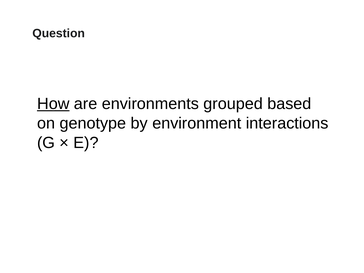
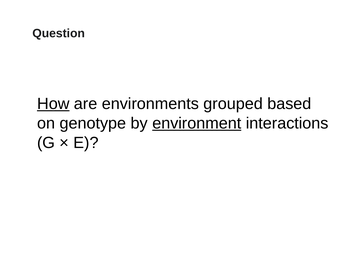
environment underline: none -> present
